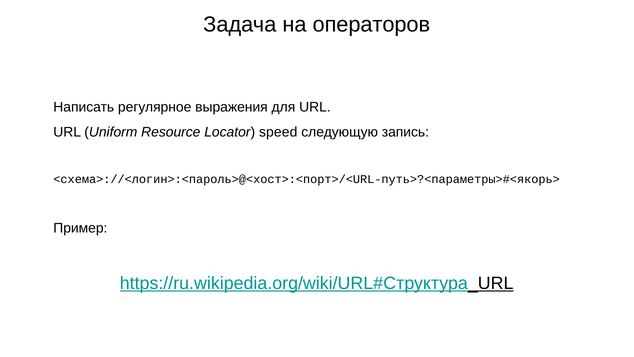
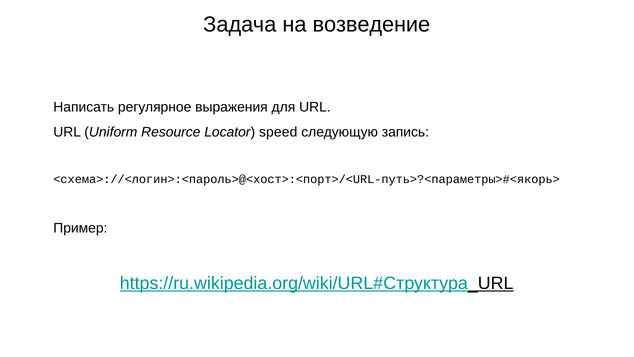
операторов: операторов -> возведение
